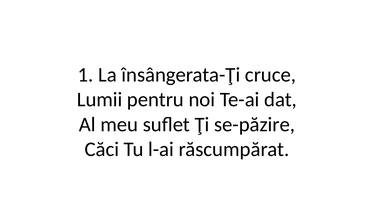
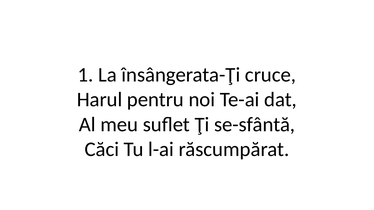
Lumii: Lumii -> Harul
se-păzire: se-păzire -> se-sfântă
